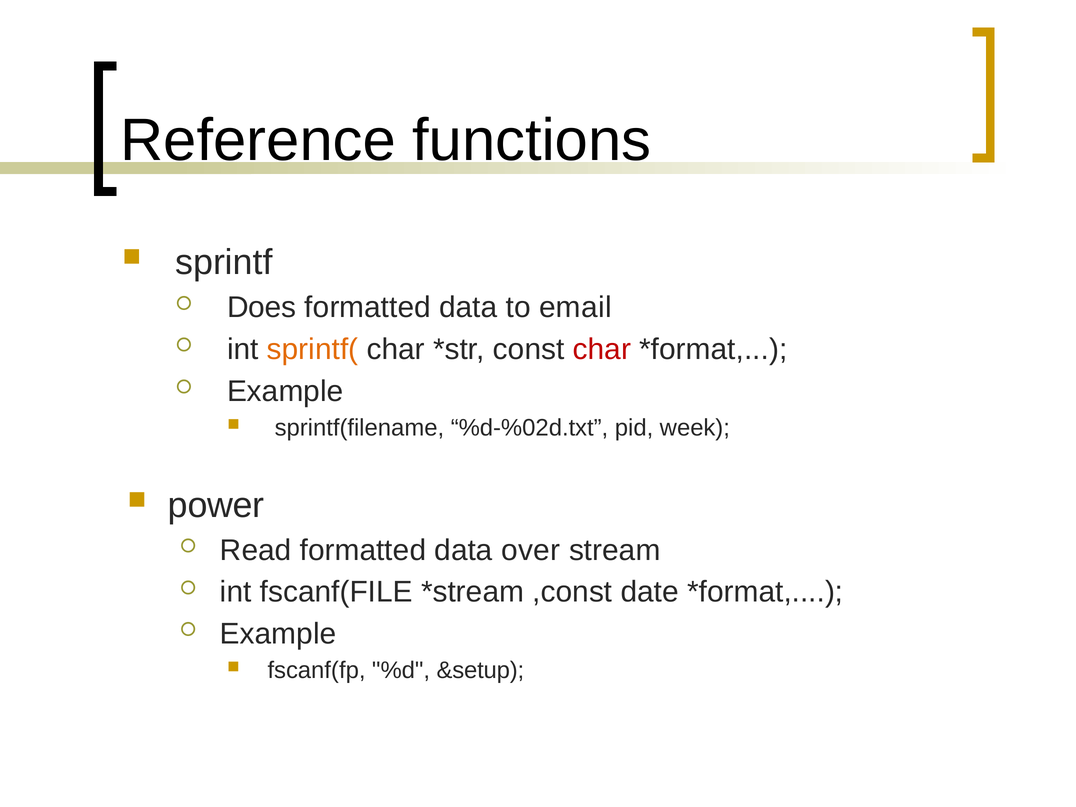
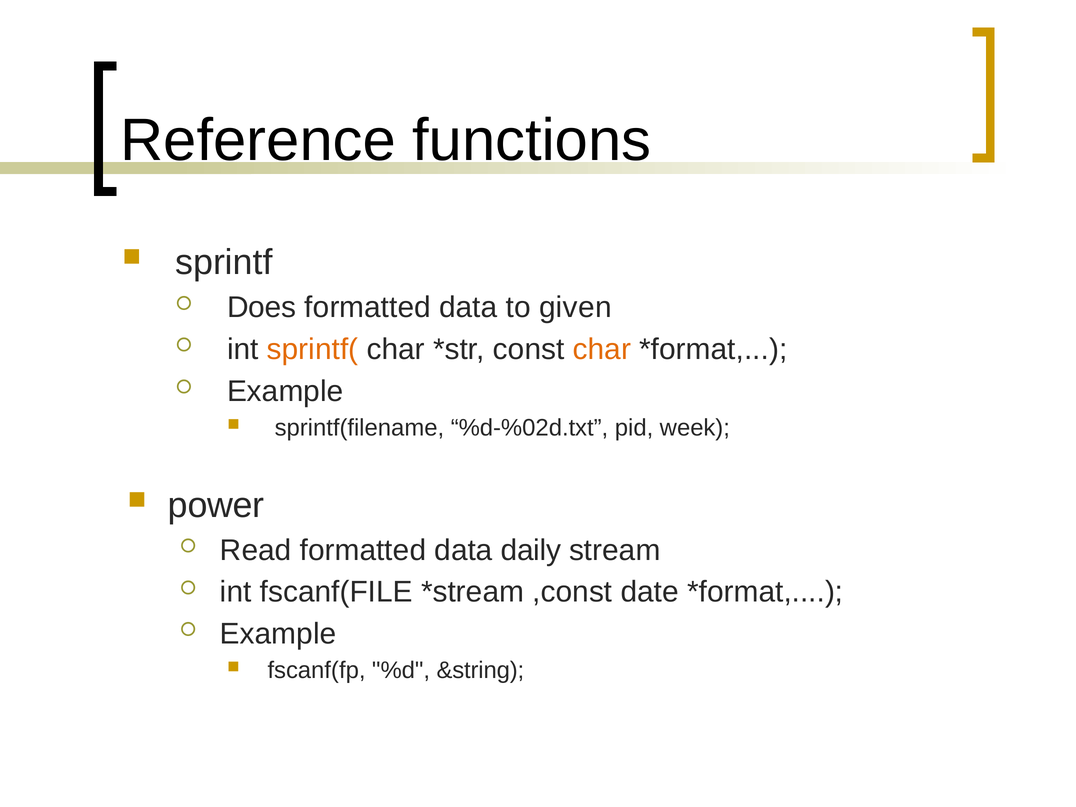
email: email -> given
char at (602, 349) colour: red -> orange
over: over -> daily
&setup: &setup -> &string
